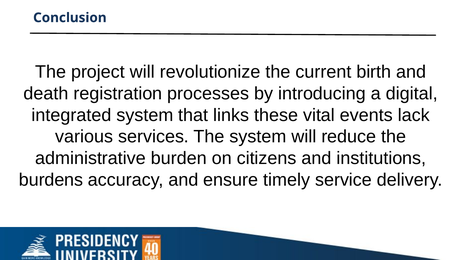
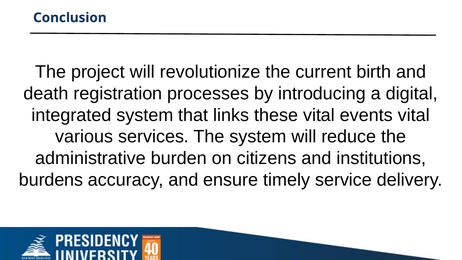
events lack: lack -> vital
